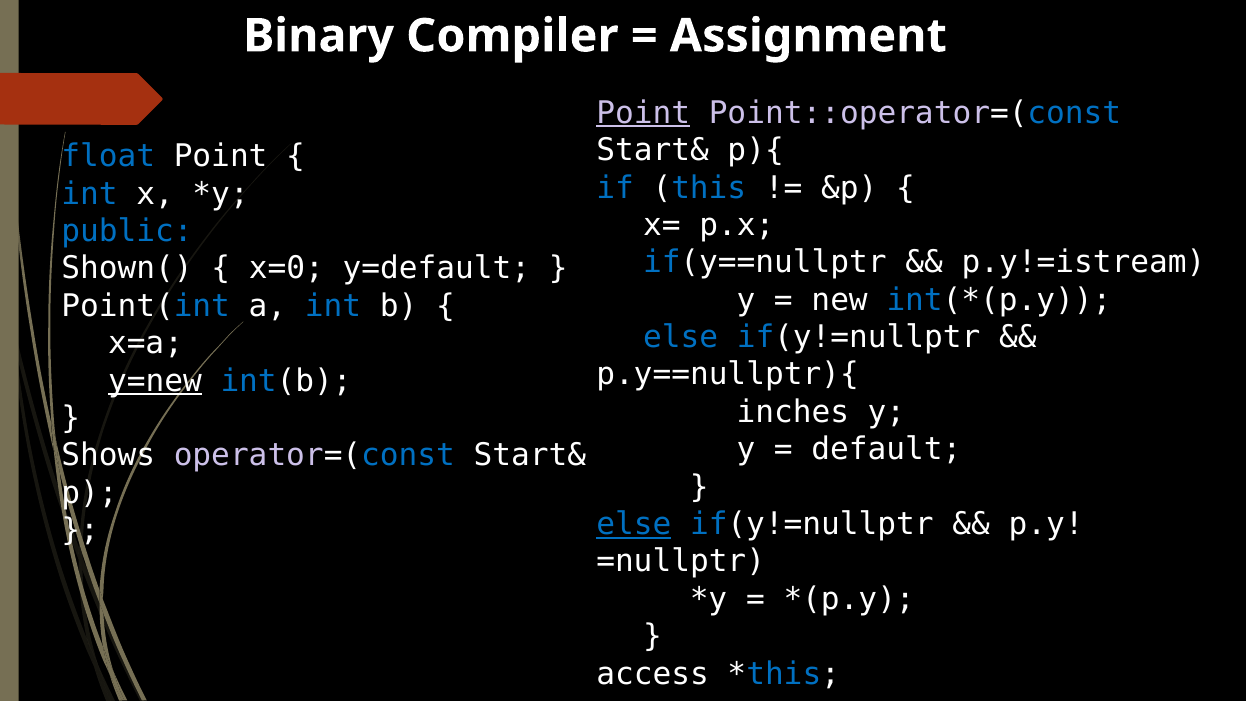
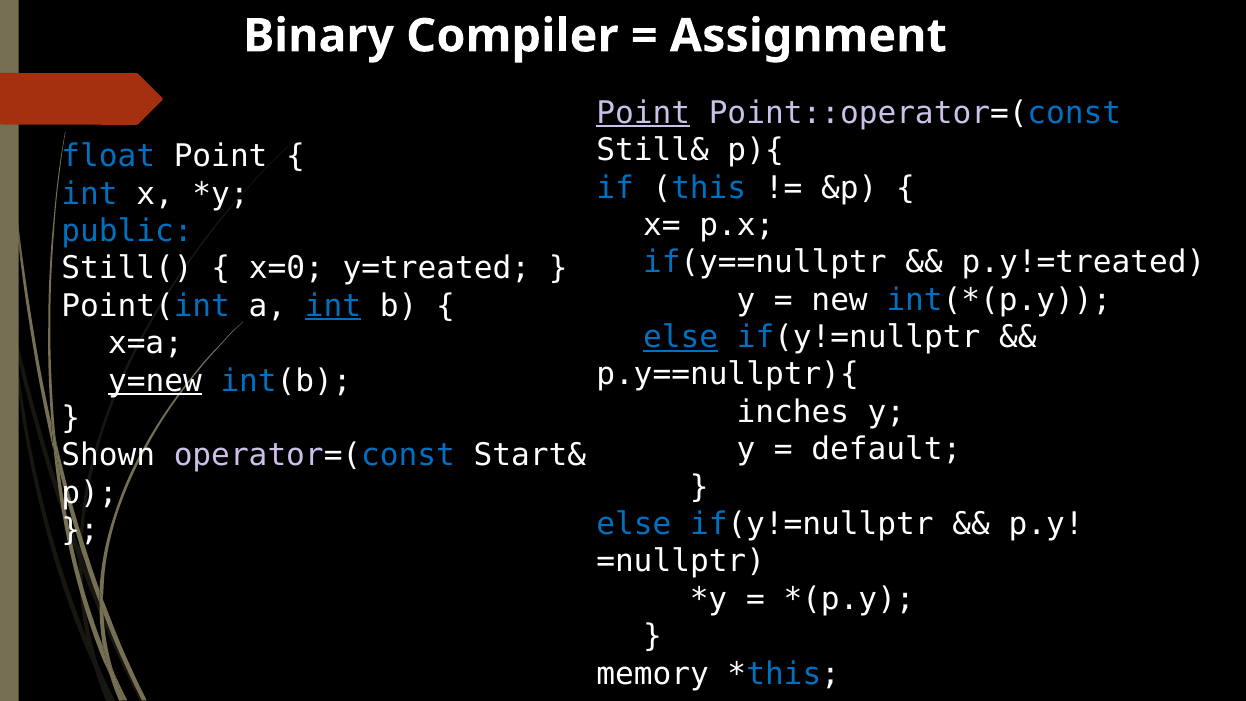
Start& at (653, 150): Start& -> Still&
p.y!=istream: p.y!=istream -> p.y!=treated
Shown(: Shown( -> Still(
y=default: y=default -> y=treated
int at (333, 306) underline: none -> present
else at (681, 337) underline: none -> present
Shows: Shows -> Shown
else at (634, 524) underline: present -> none
access: access -> memory
